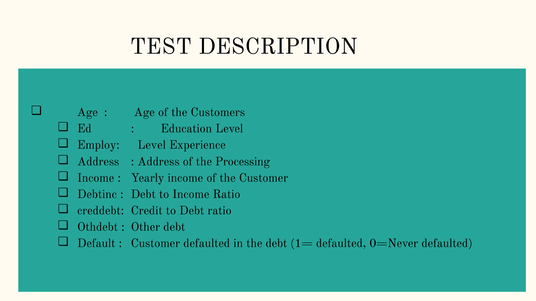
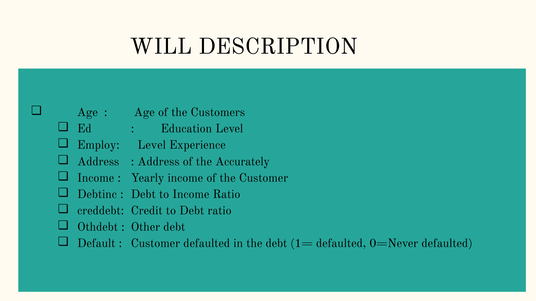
TEST: TEST -> WILL
Processing: Processing -> Accurately
